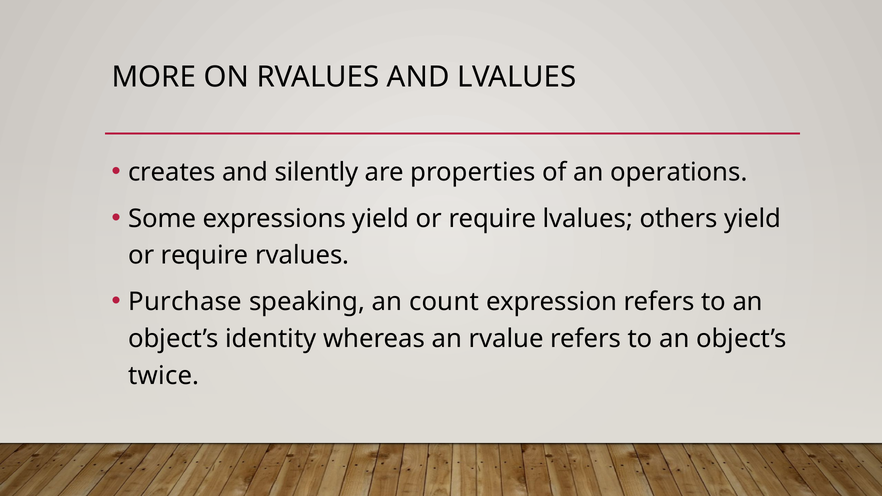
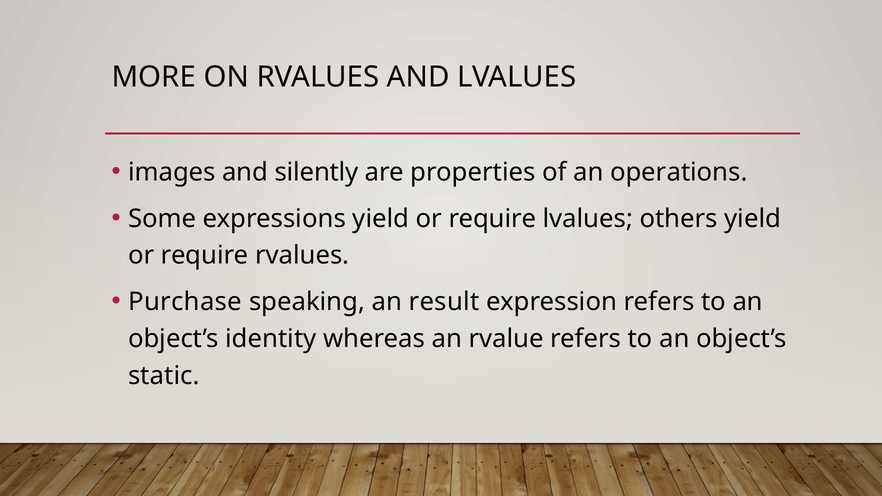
creates: creates -> images
count: count -> result
twice: twice -> static
